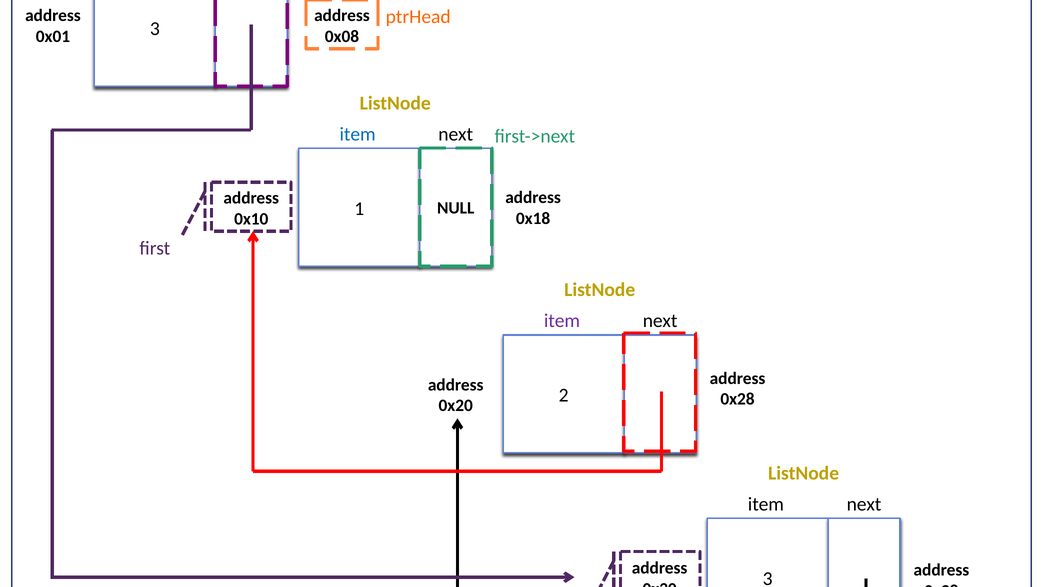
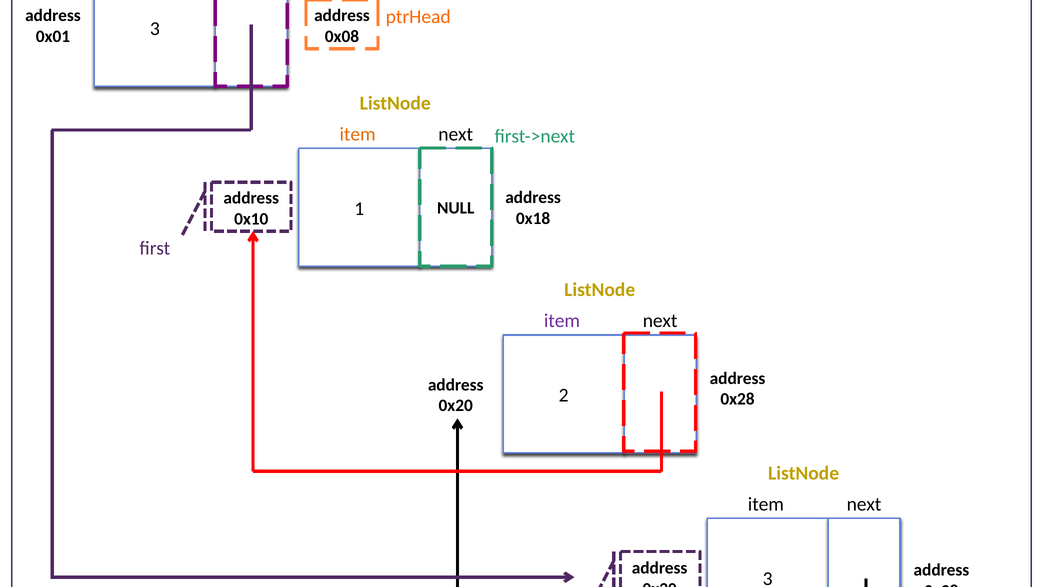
item at (358, 134) colour: blue -> orange
